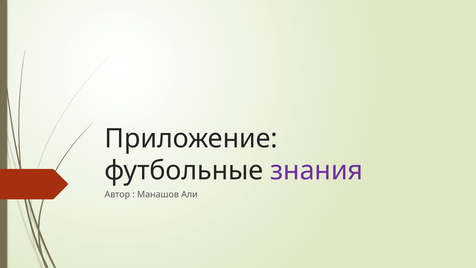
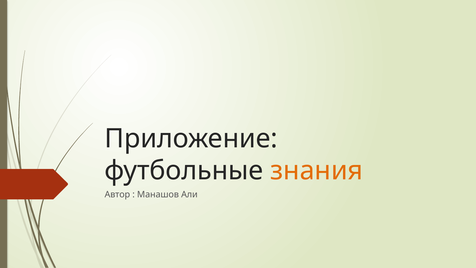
знания colour: purple -> orange
